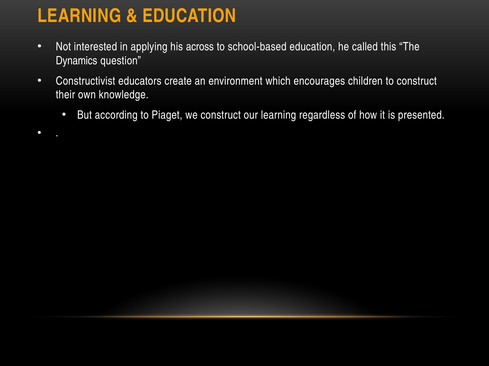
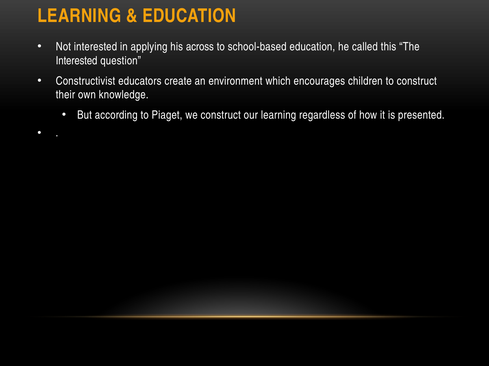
Dynamics at (77, 61): Dynamics -> Interested
